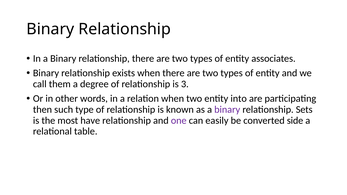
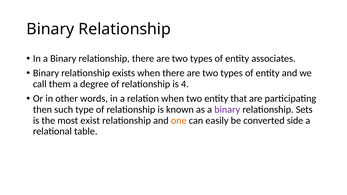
3: 3 -> 4
into: into -> that
have: have -> exist
one colour: purple -> orange
